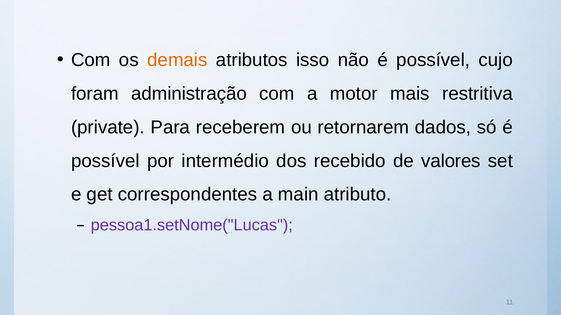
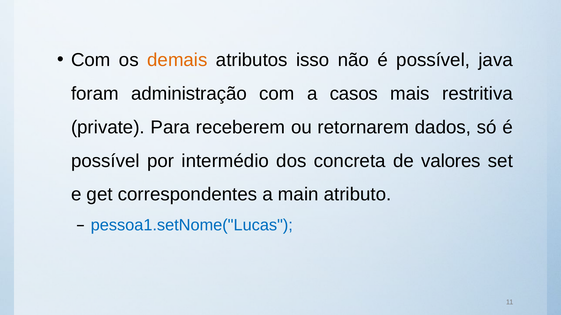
cujo: cujo -> java
motor: motor -> casos
recebido: recebido -> concreta
pessoa1.setNome("Lucas colour: purple -> blue
